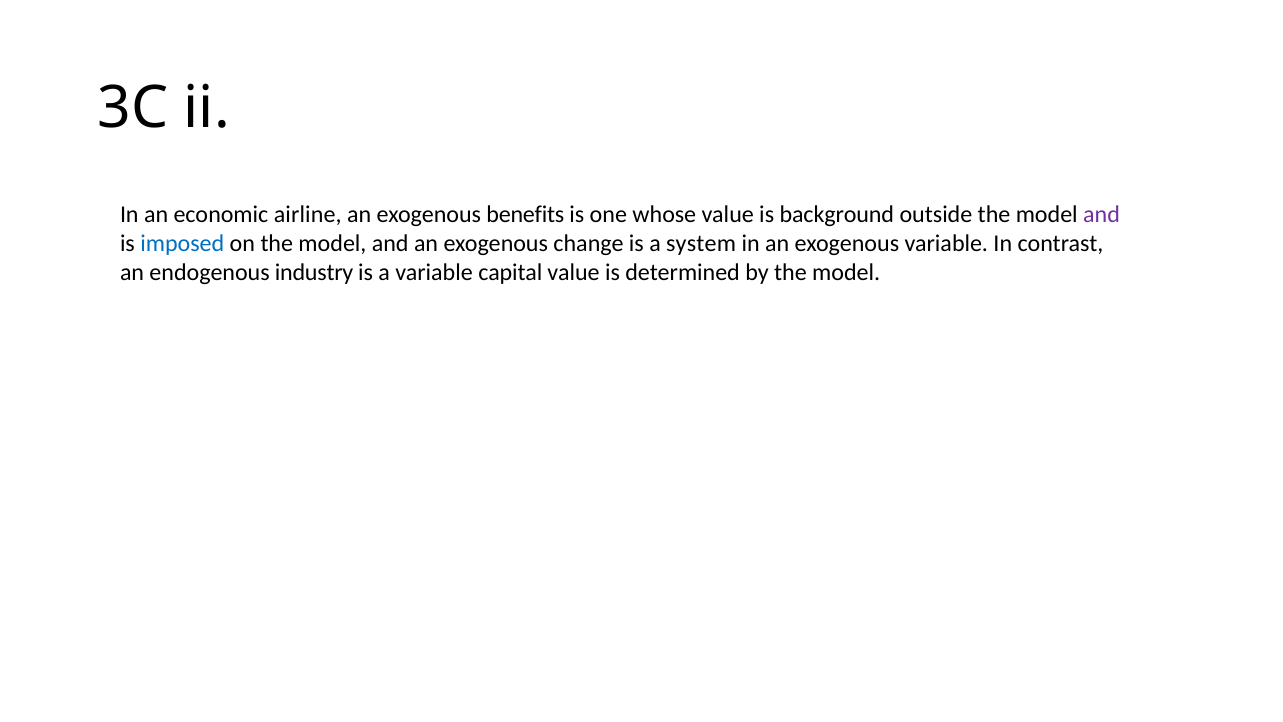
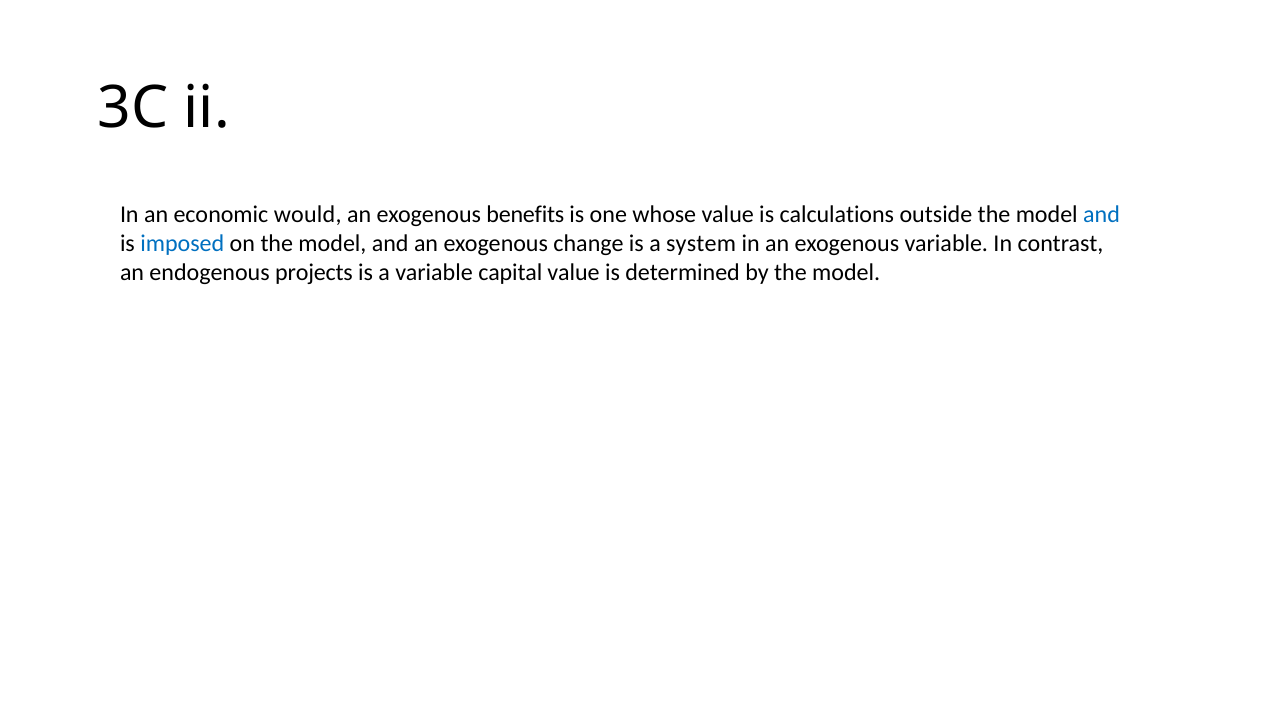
airline: airline -> would
background: background -> calculations
and at (1102, 215) colour: purple -> blue
industry: industry -> projects
